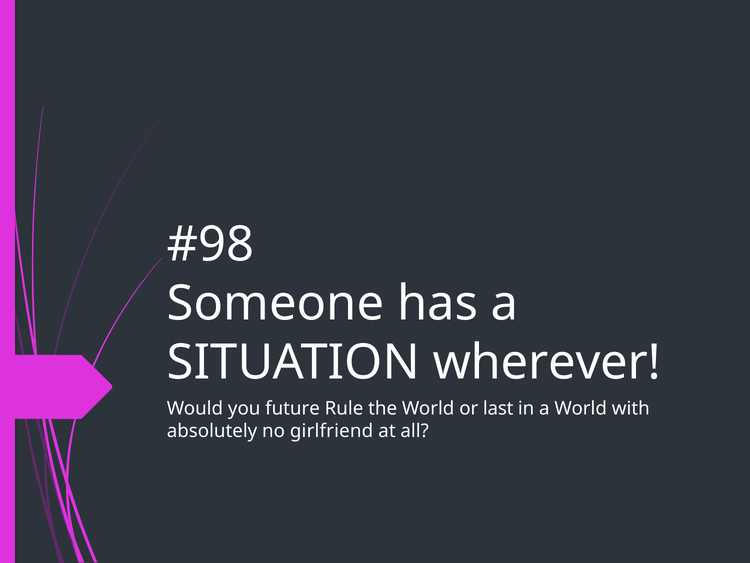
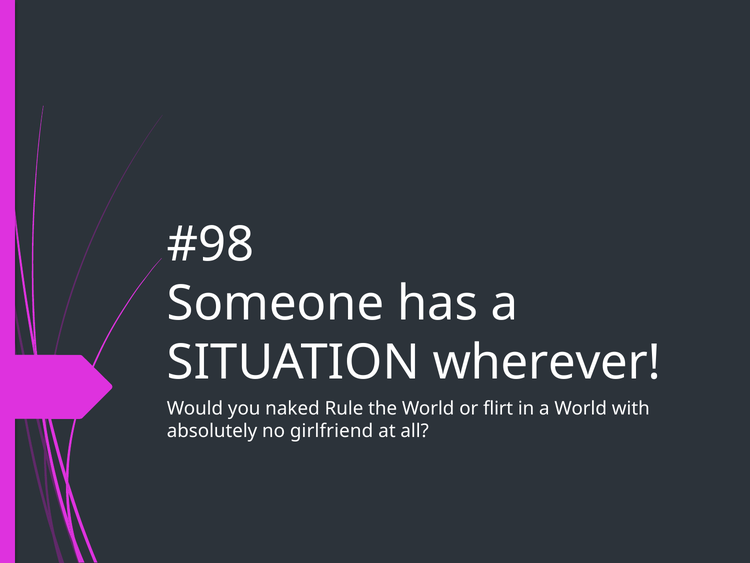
future: future -> naked
last: last -> flirt
